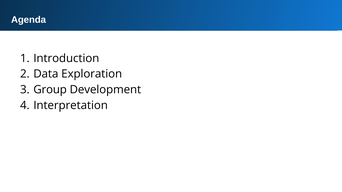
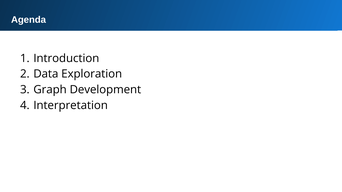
Group: Group -> Graph
